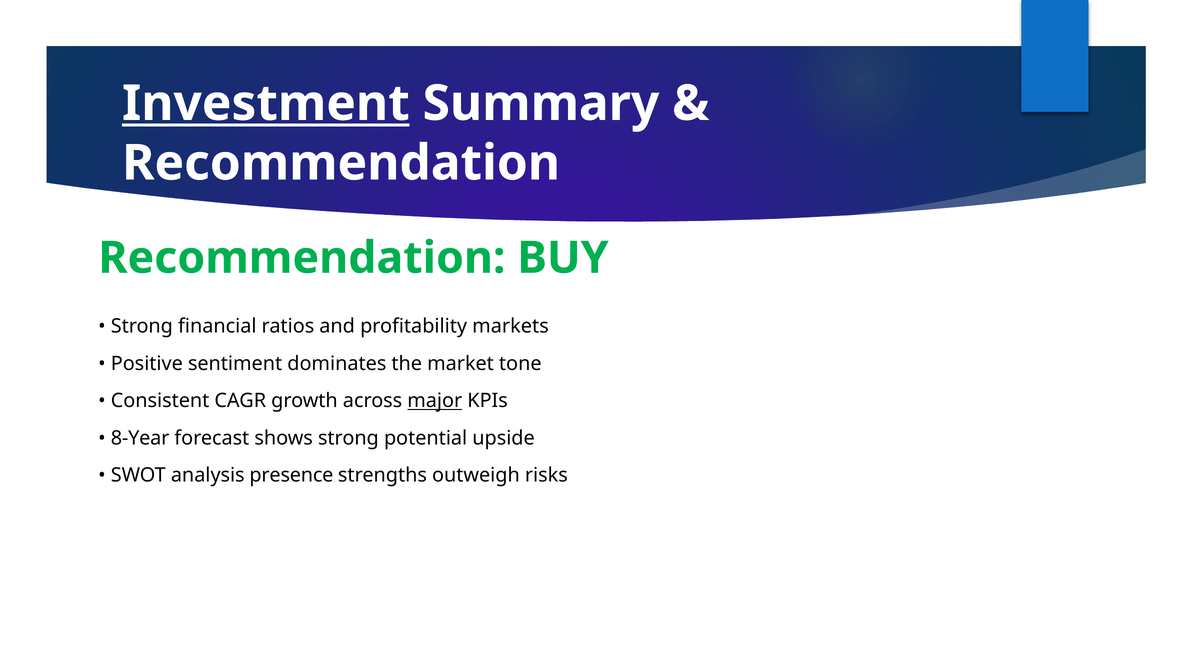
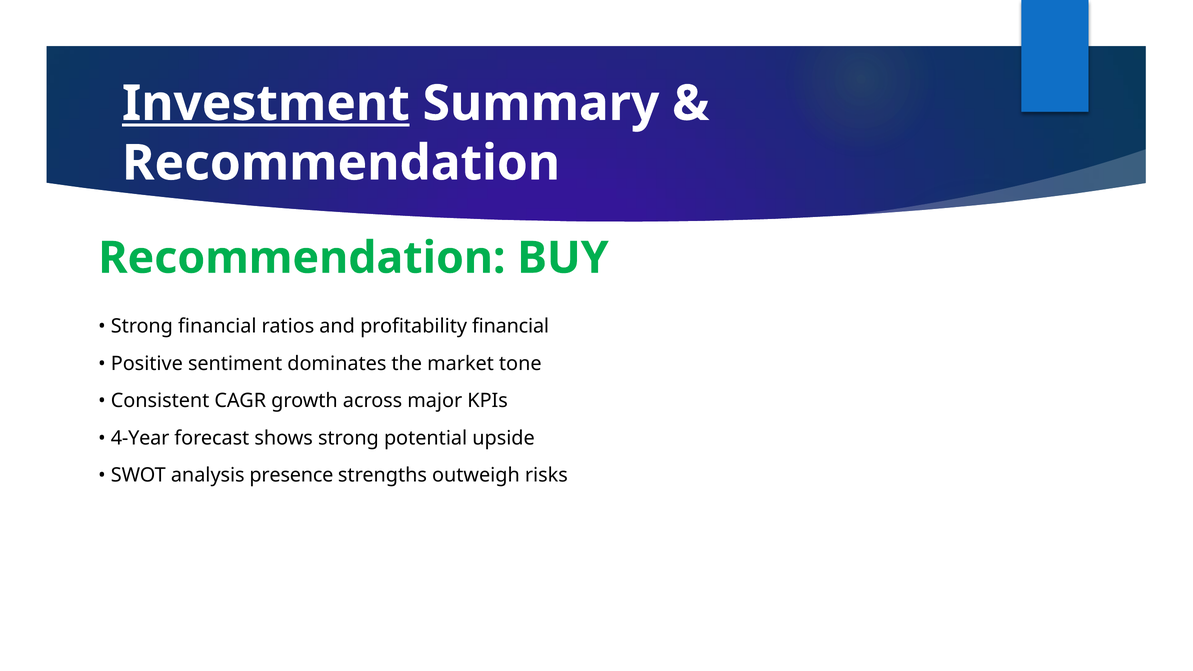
profitability markets: markets -> financial
major underline: present -> none
8-Year: 8-Year -> 4-Year
